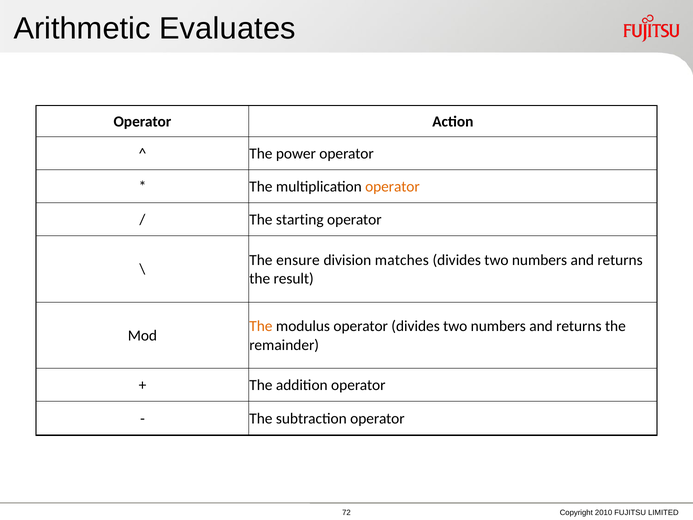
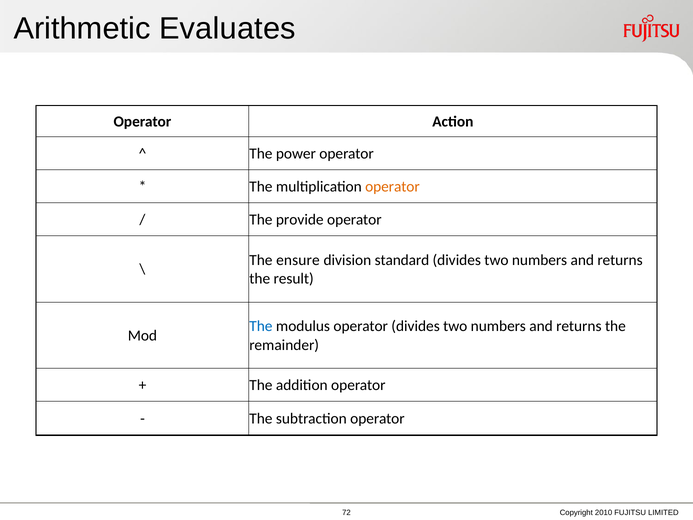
starting: starting -> provide
matches: matches -> standard
The at (261, 326) colour: orange -> blue
